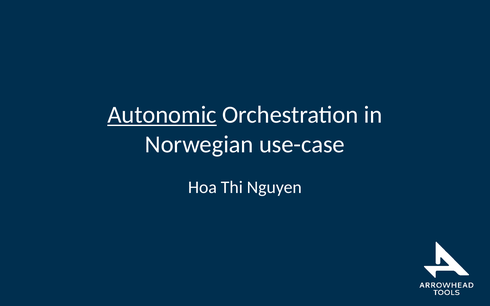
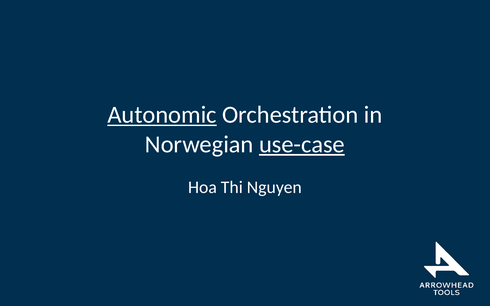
use-case underline: none -> present
